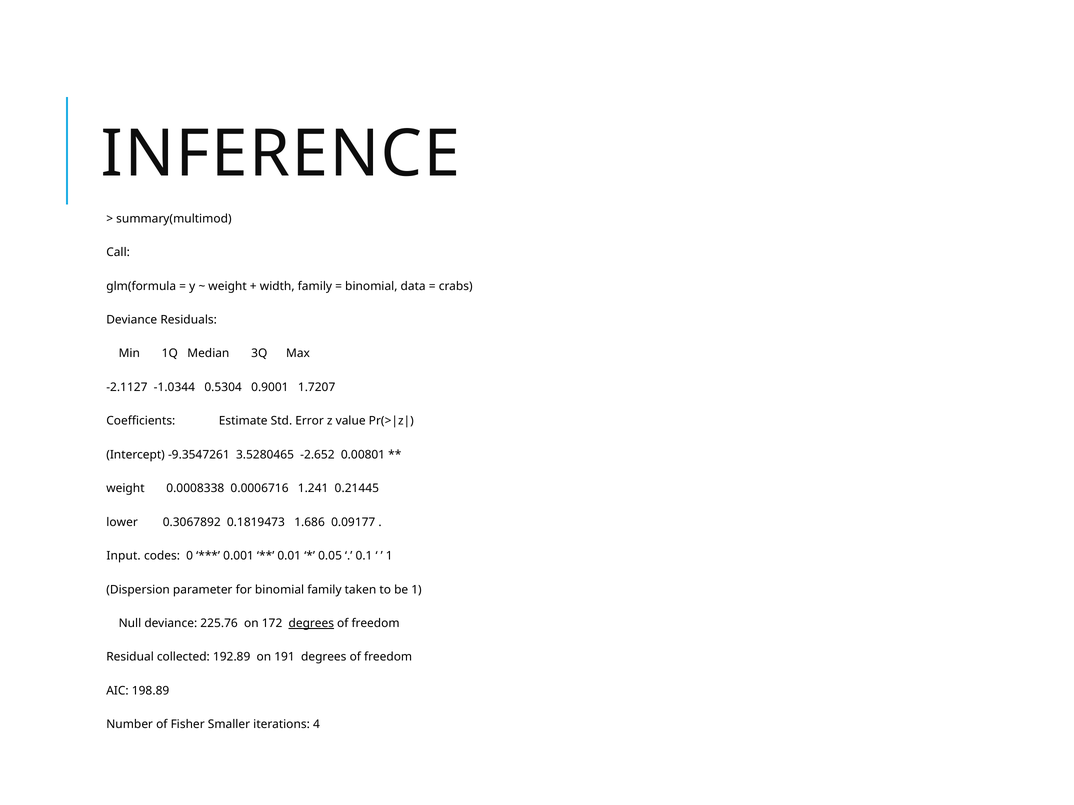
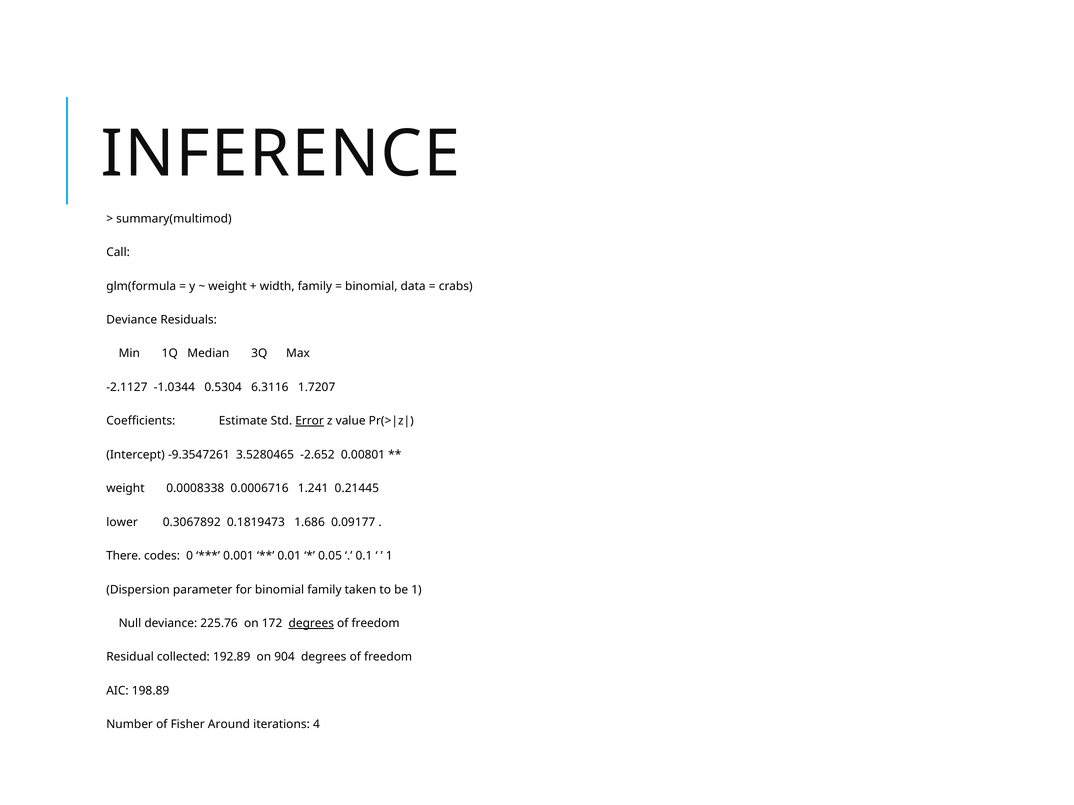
0.9001: 0.9001 -> 6.3116
Error underline: none -> present
Input: Input -> There
191: 191 -> 904
Smaller: Smaller -> Around
